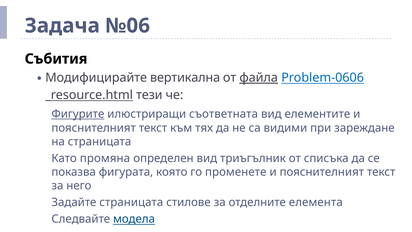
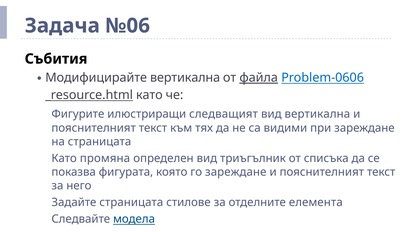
тези at (149, 95): тези -> като
Фигурите underline: present -> none
съответната: съответната -> следващият
вид елементите: елементите -> вертикална
го променете: променете -> зареждане
